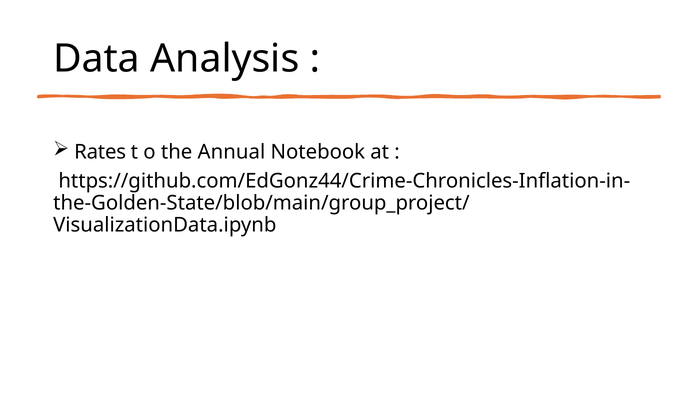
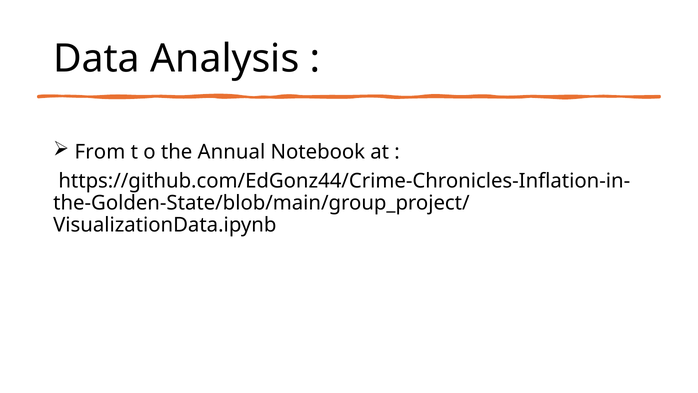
Rates: Rates -> From
